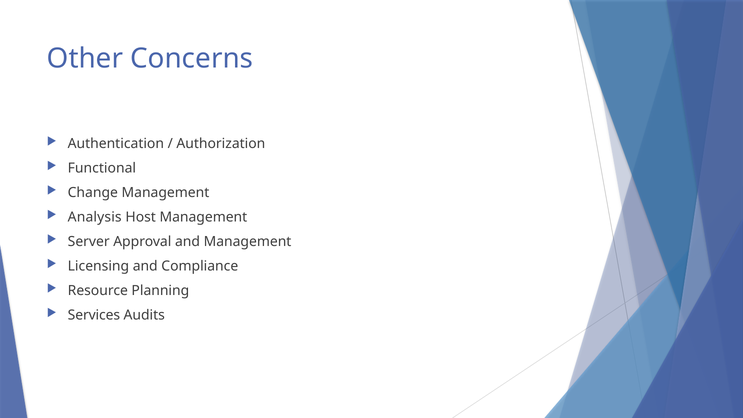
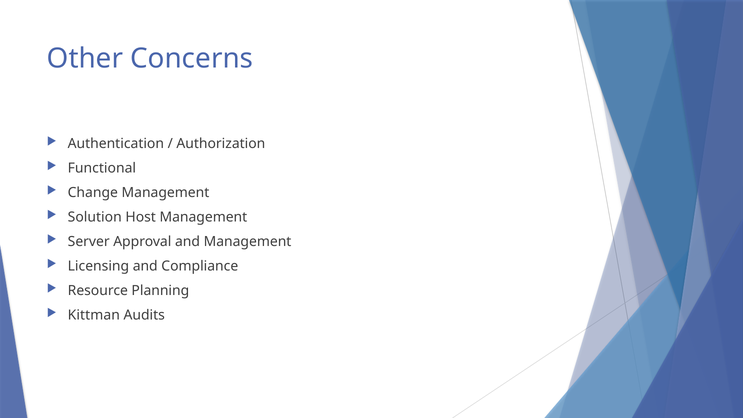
Analysis: Analysis -> Solution
Services: Services -> Kittman
